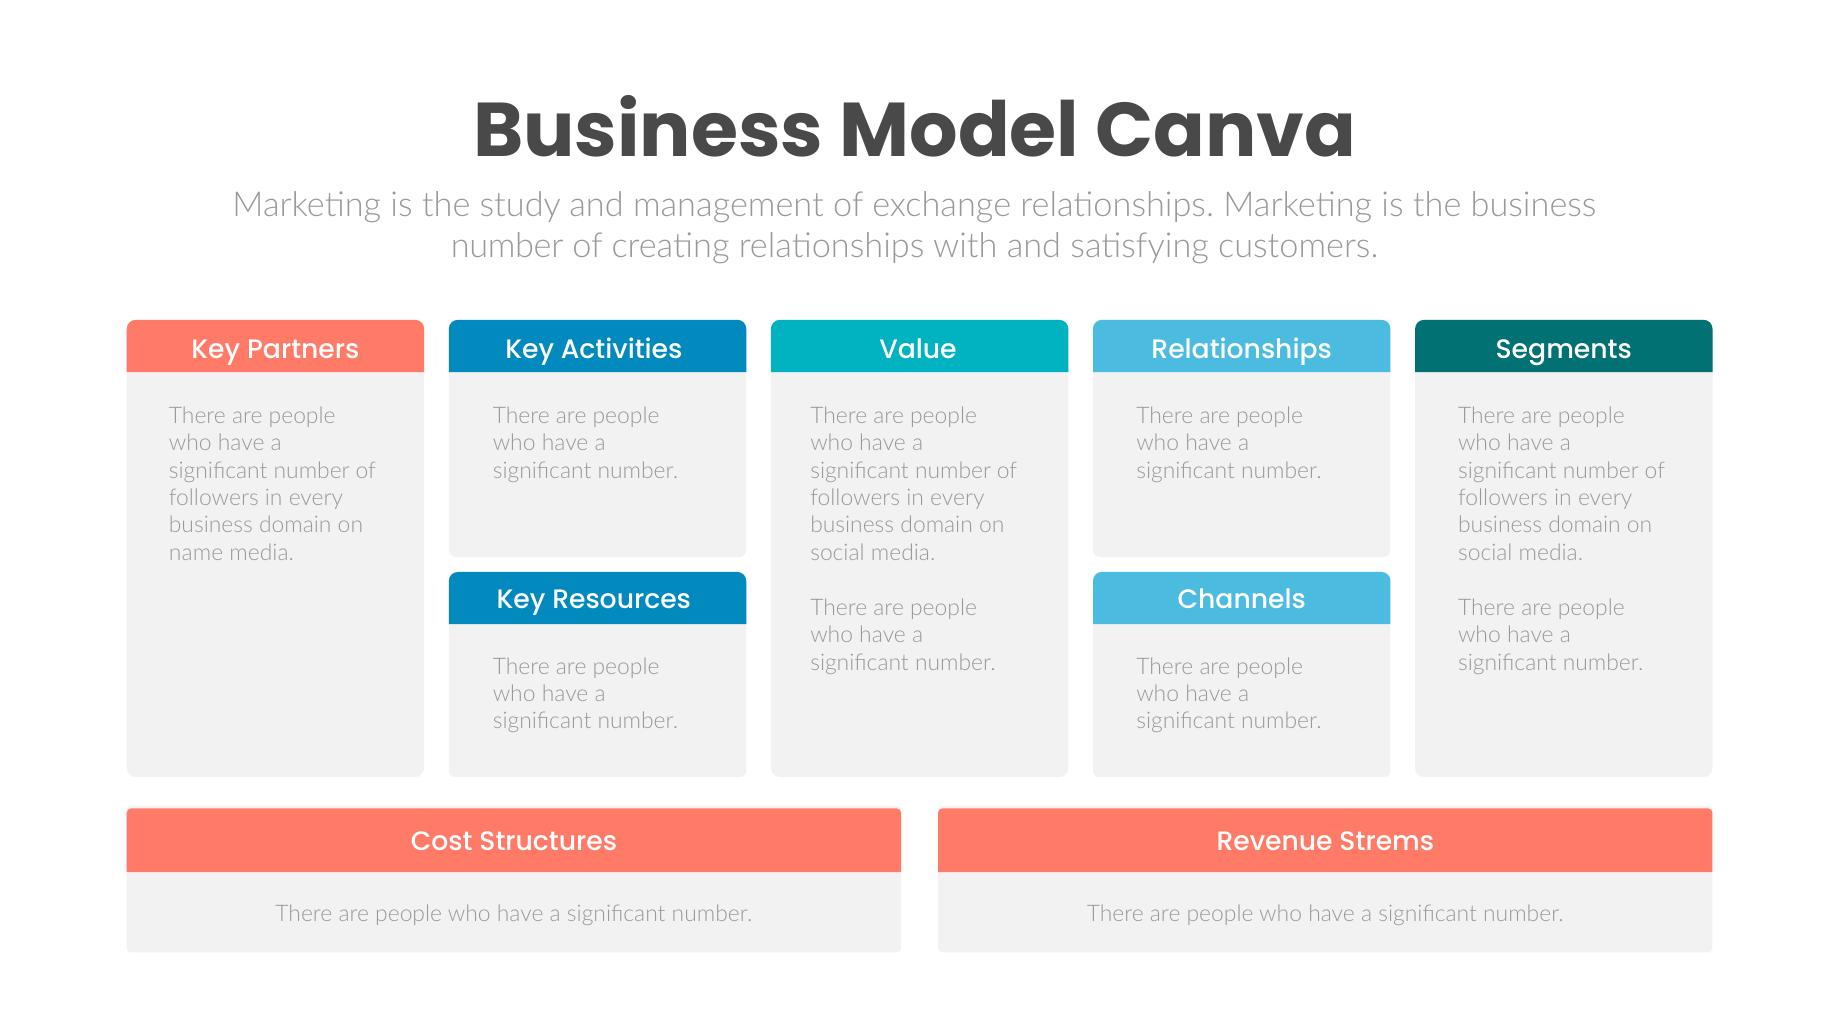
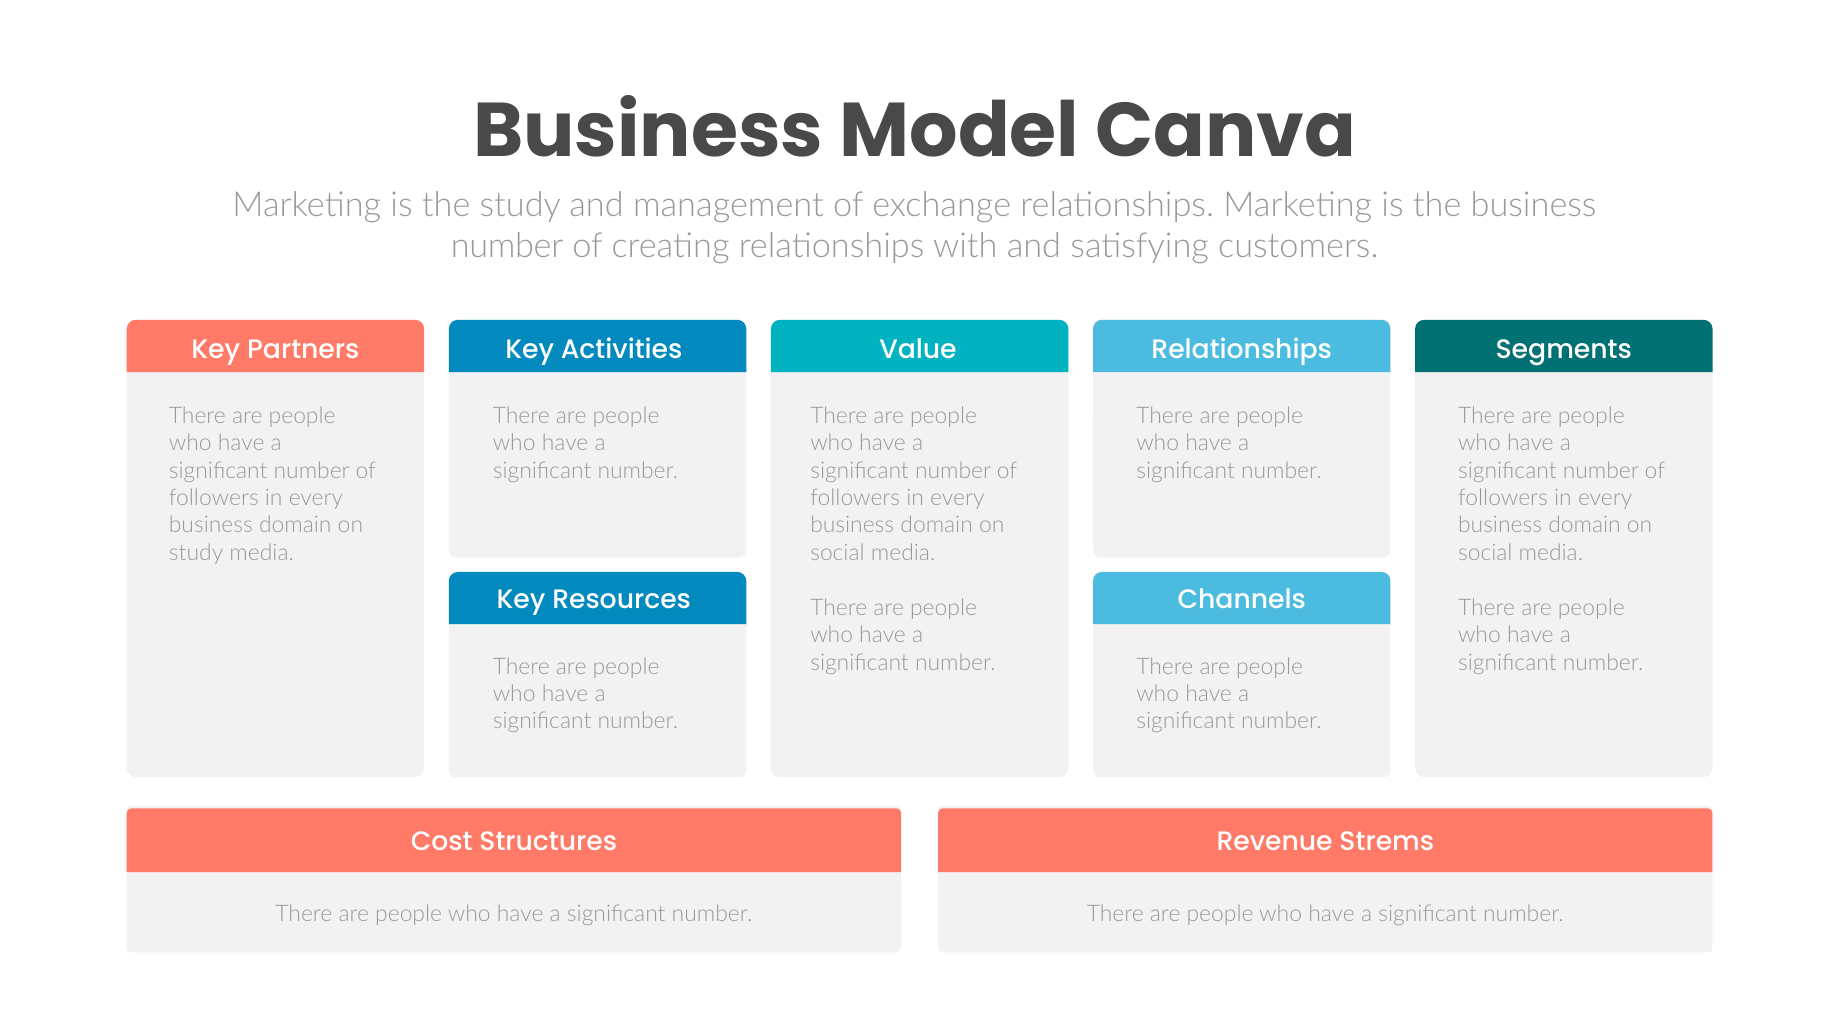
name at (196, 553): name -> study
